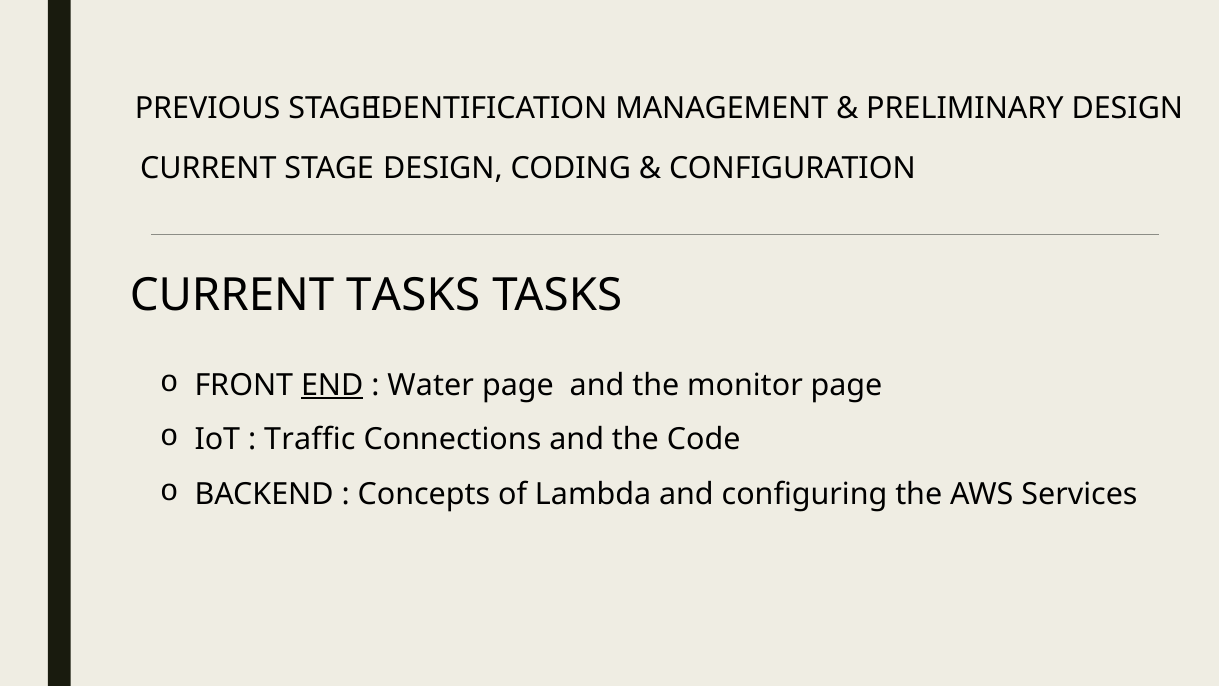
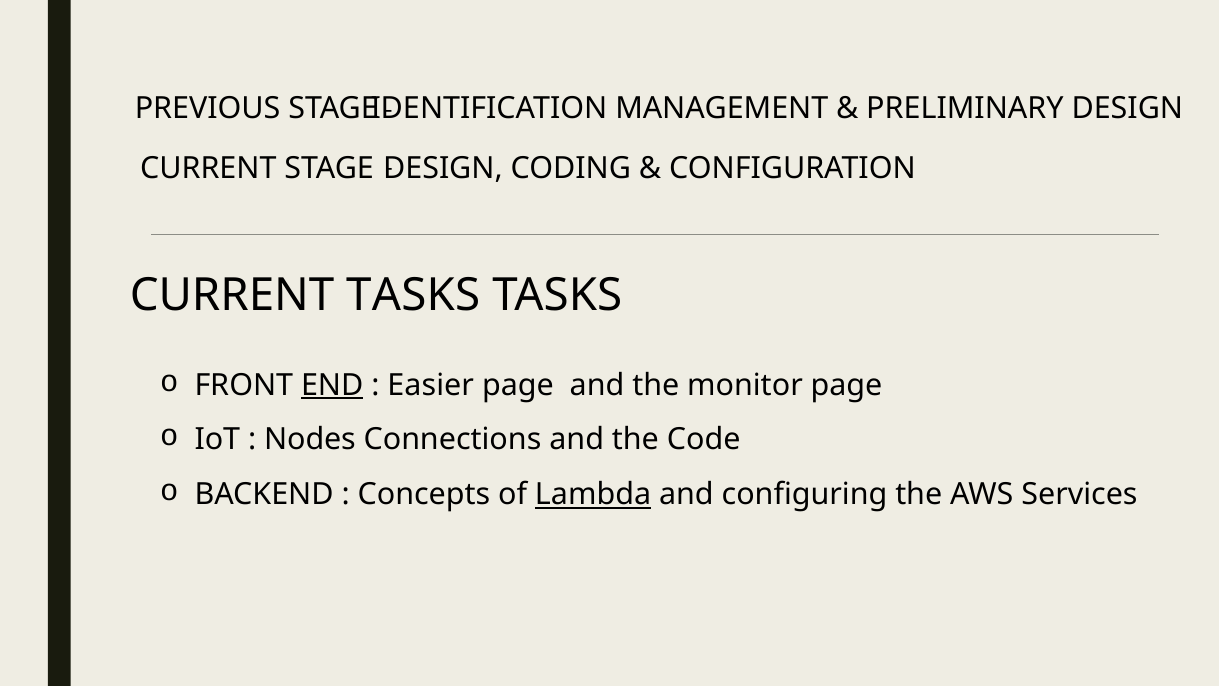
Water: Water -> Easier
Traffic: Traffic -> Nodes
Lambda underline: none -> present
